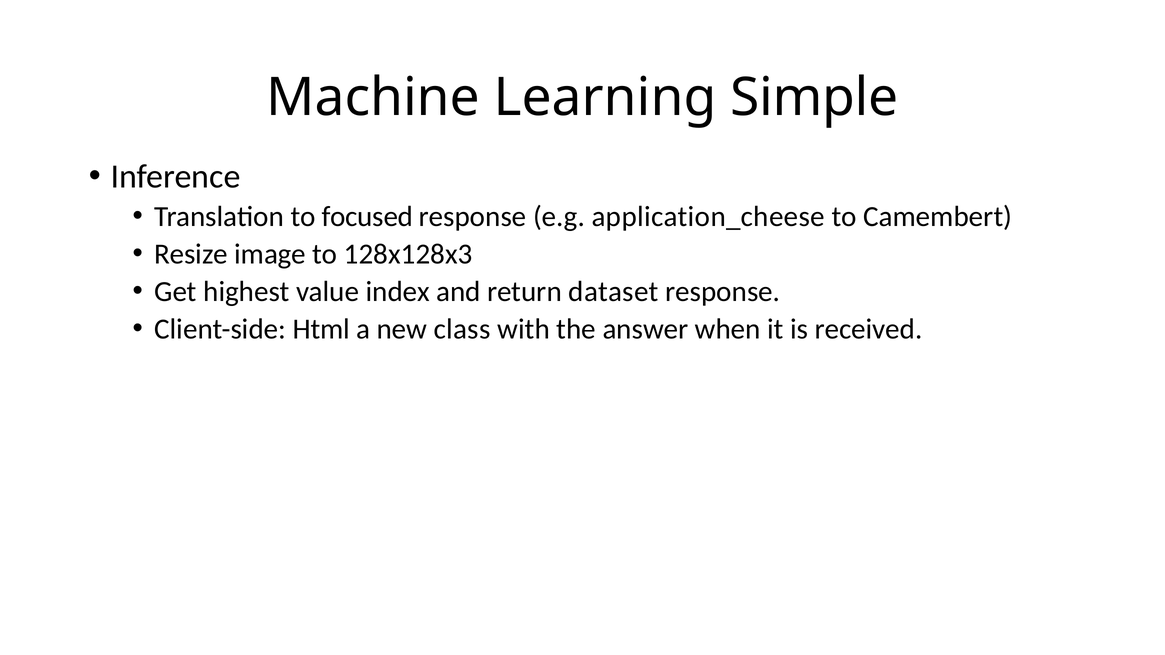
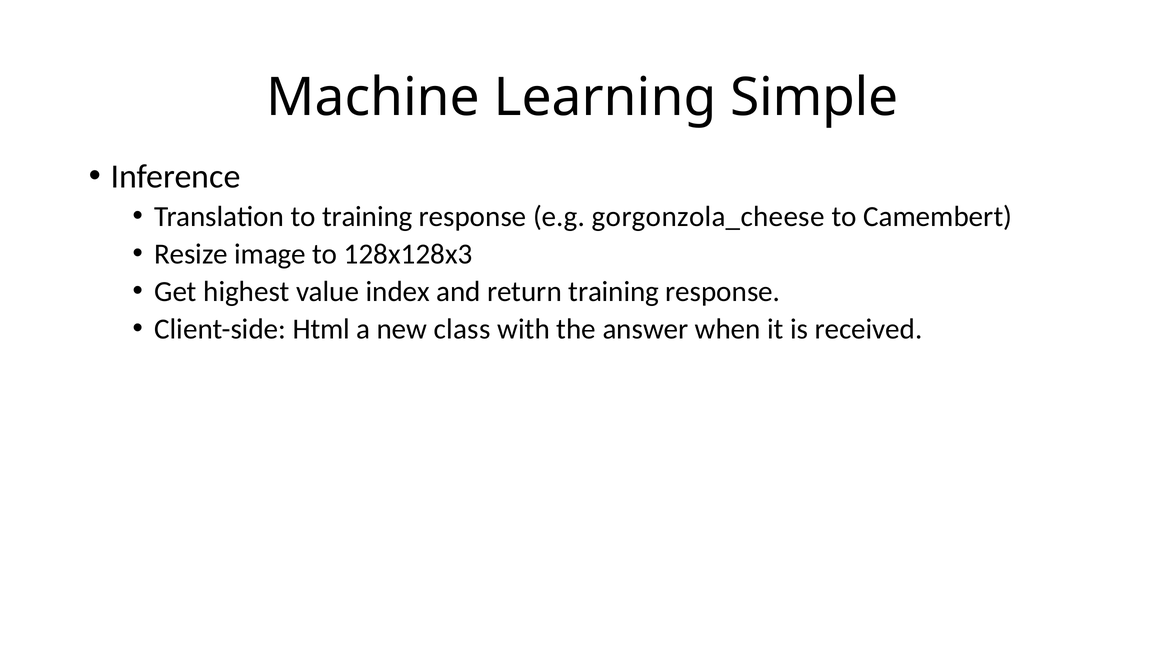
to focused: focused -> training
application_cheese: application_cheese -> gorgonzola_cheese
return dataset: dataset -> training
